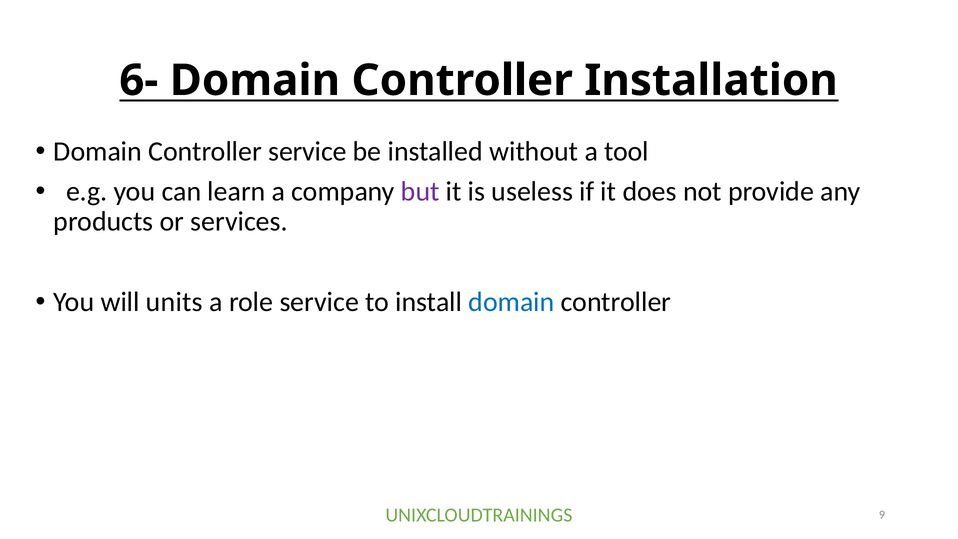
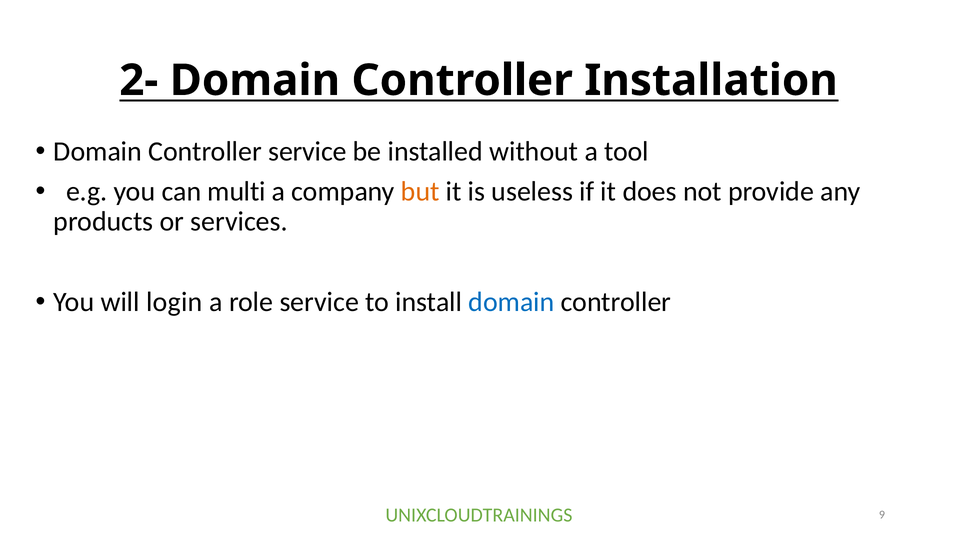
6-: 6- -> 2-
learn: learn -> multi
but colour: purple -> orange
units: units -> login
